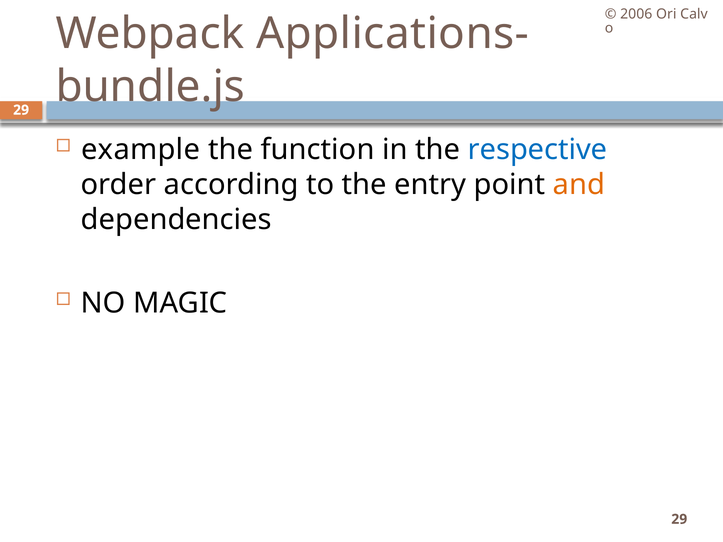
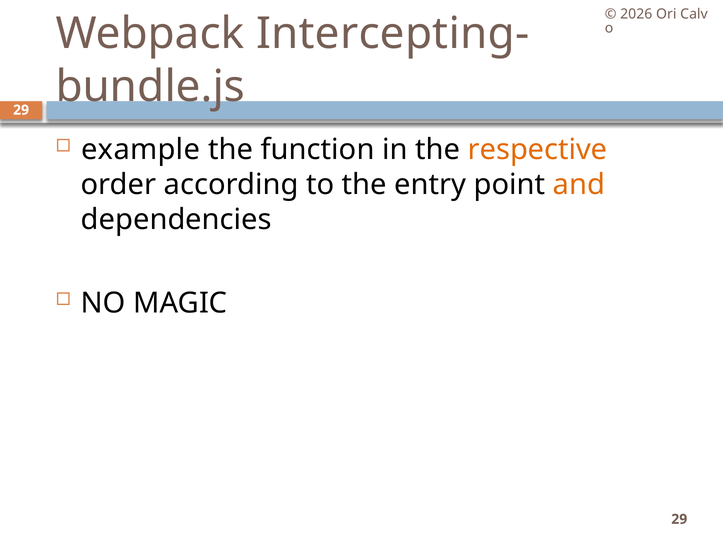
2006: 2006 -> 2026
Applications-: Applications- -> Intercepting-
respective colour: blue -> orange
